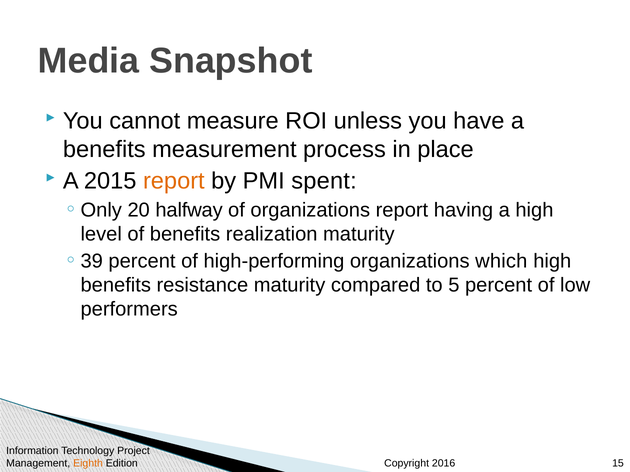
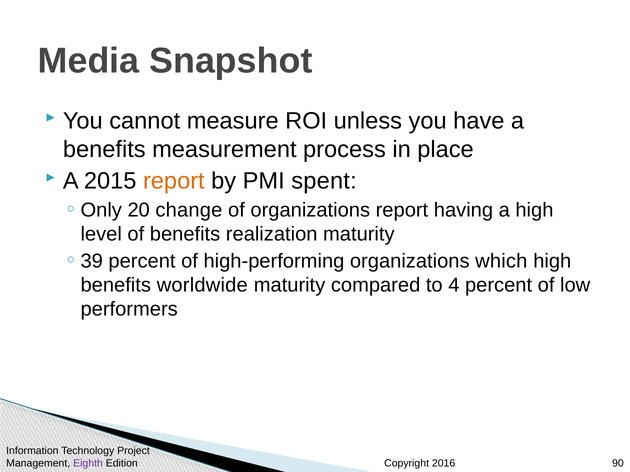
halfway: halfway -> change
resistance: resistance -> worldwide
5: 5 -> 4
Eighth colour: orange -> purple
15: 15 -> 90
